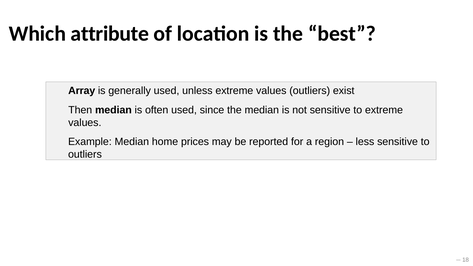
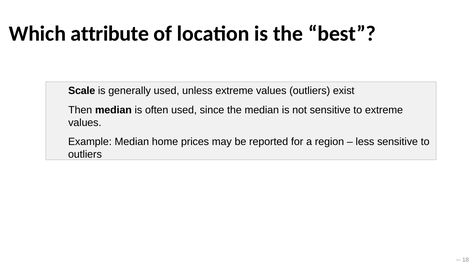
Array: Array -> Scale
